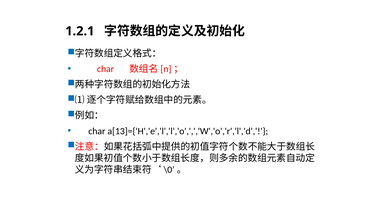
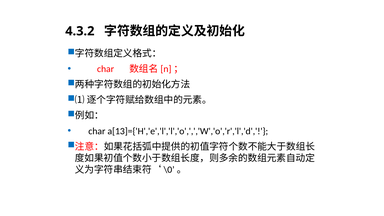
1.2.1: 1.2.1 -> 4.3.2
